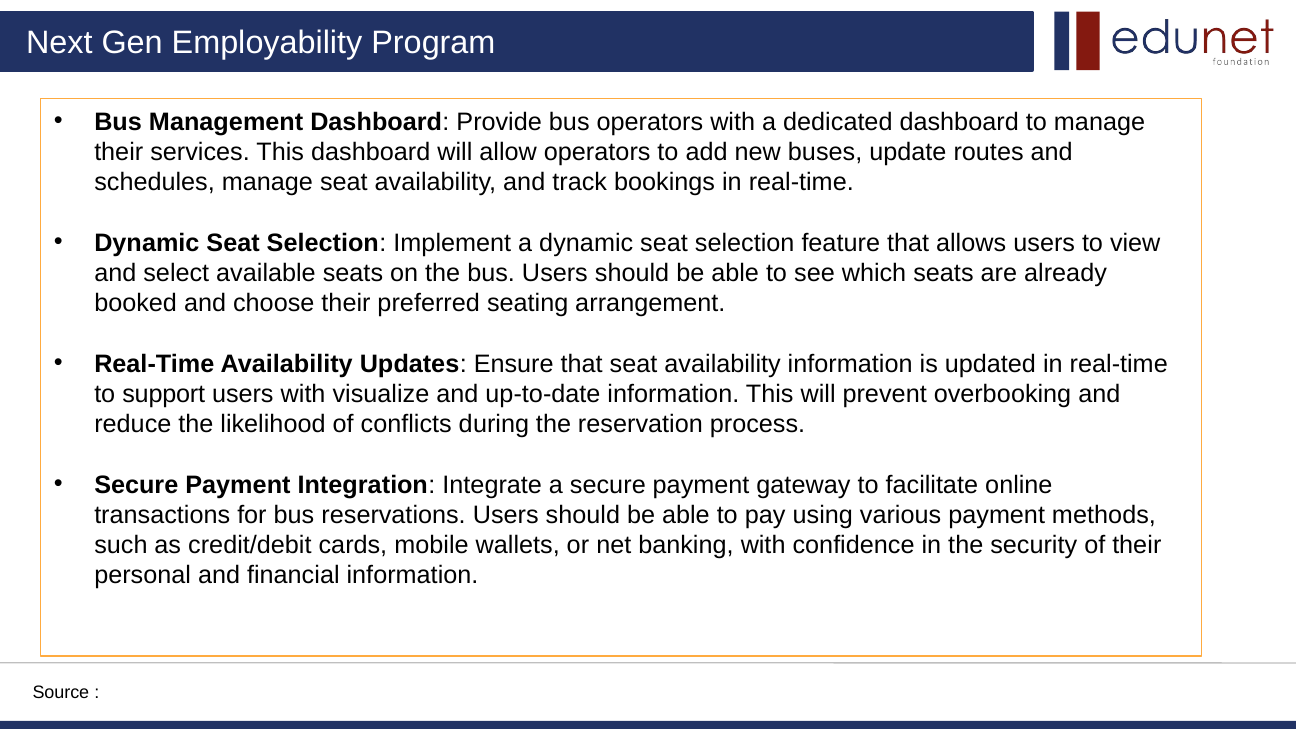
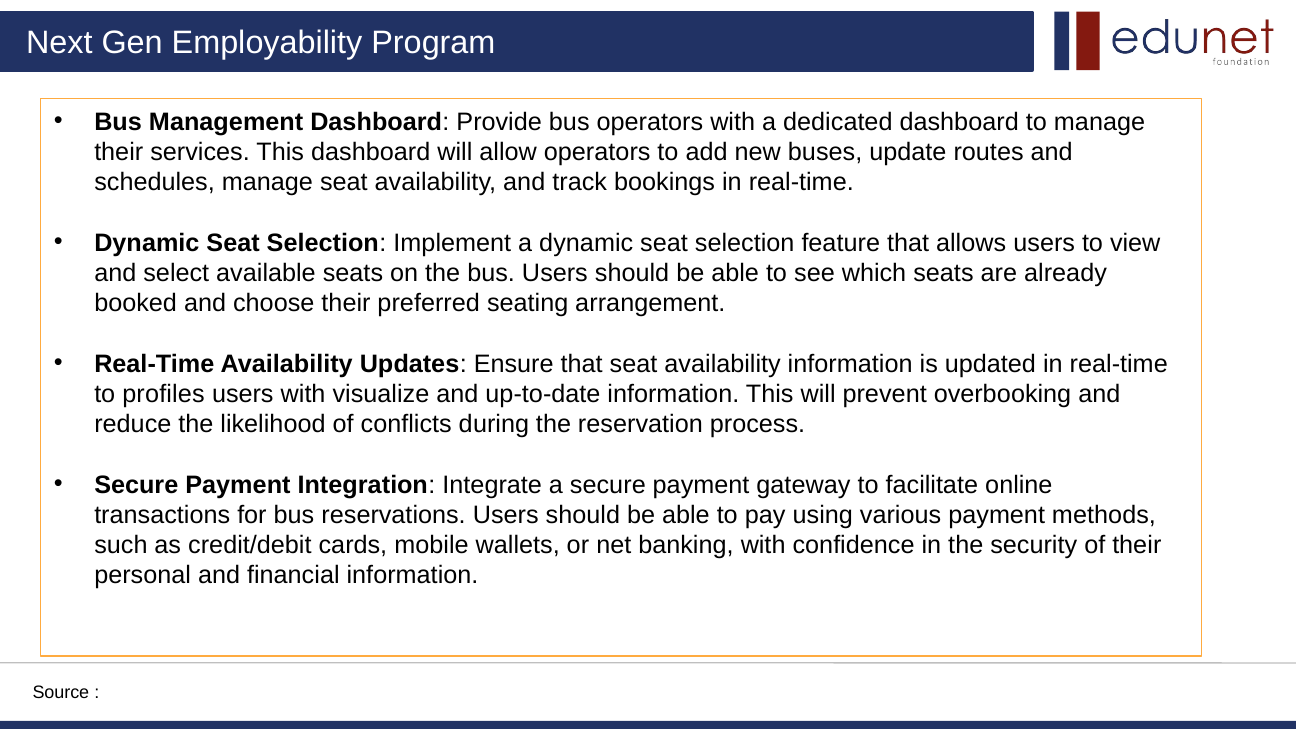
support: support -> profiles
